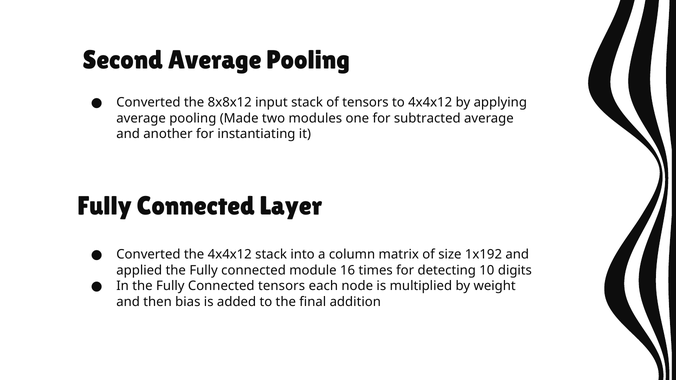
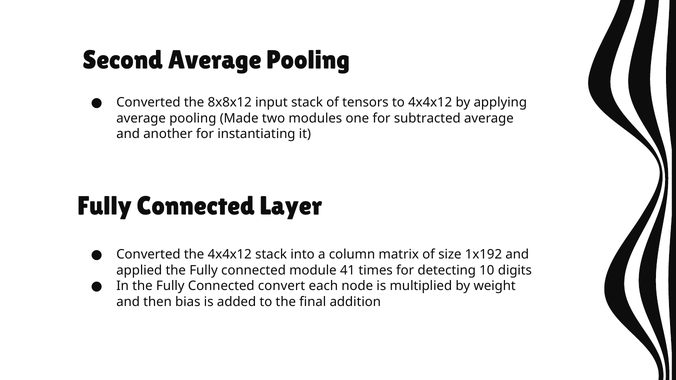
16: 16 -> 41
Connected tensors: tensors -> convert
